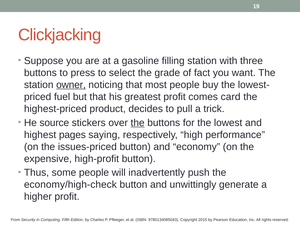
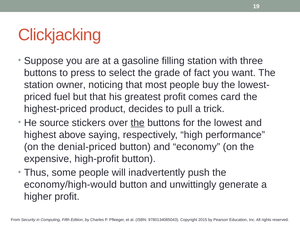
owner underline: present -> none
pages: pages -> above
issues-priced: issues-priced -> denial-priced
economy/high-check: economy/high-check -> economy/high-would
